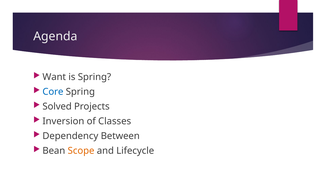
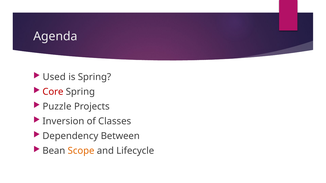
Want: Want -> Used
Core colour: blue -> red
Solved: Solved -> Puzzle
